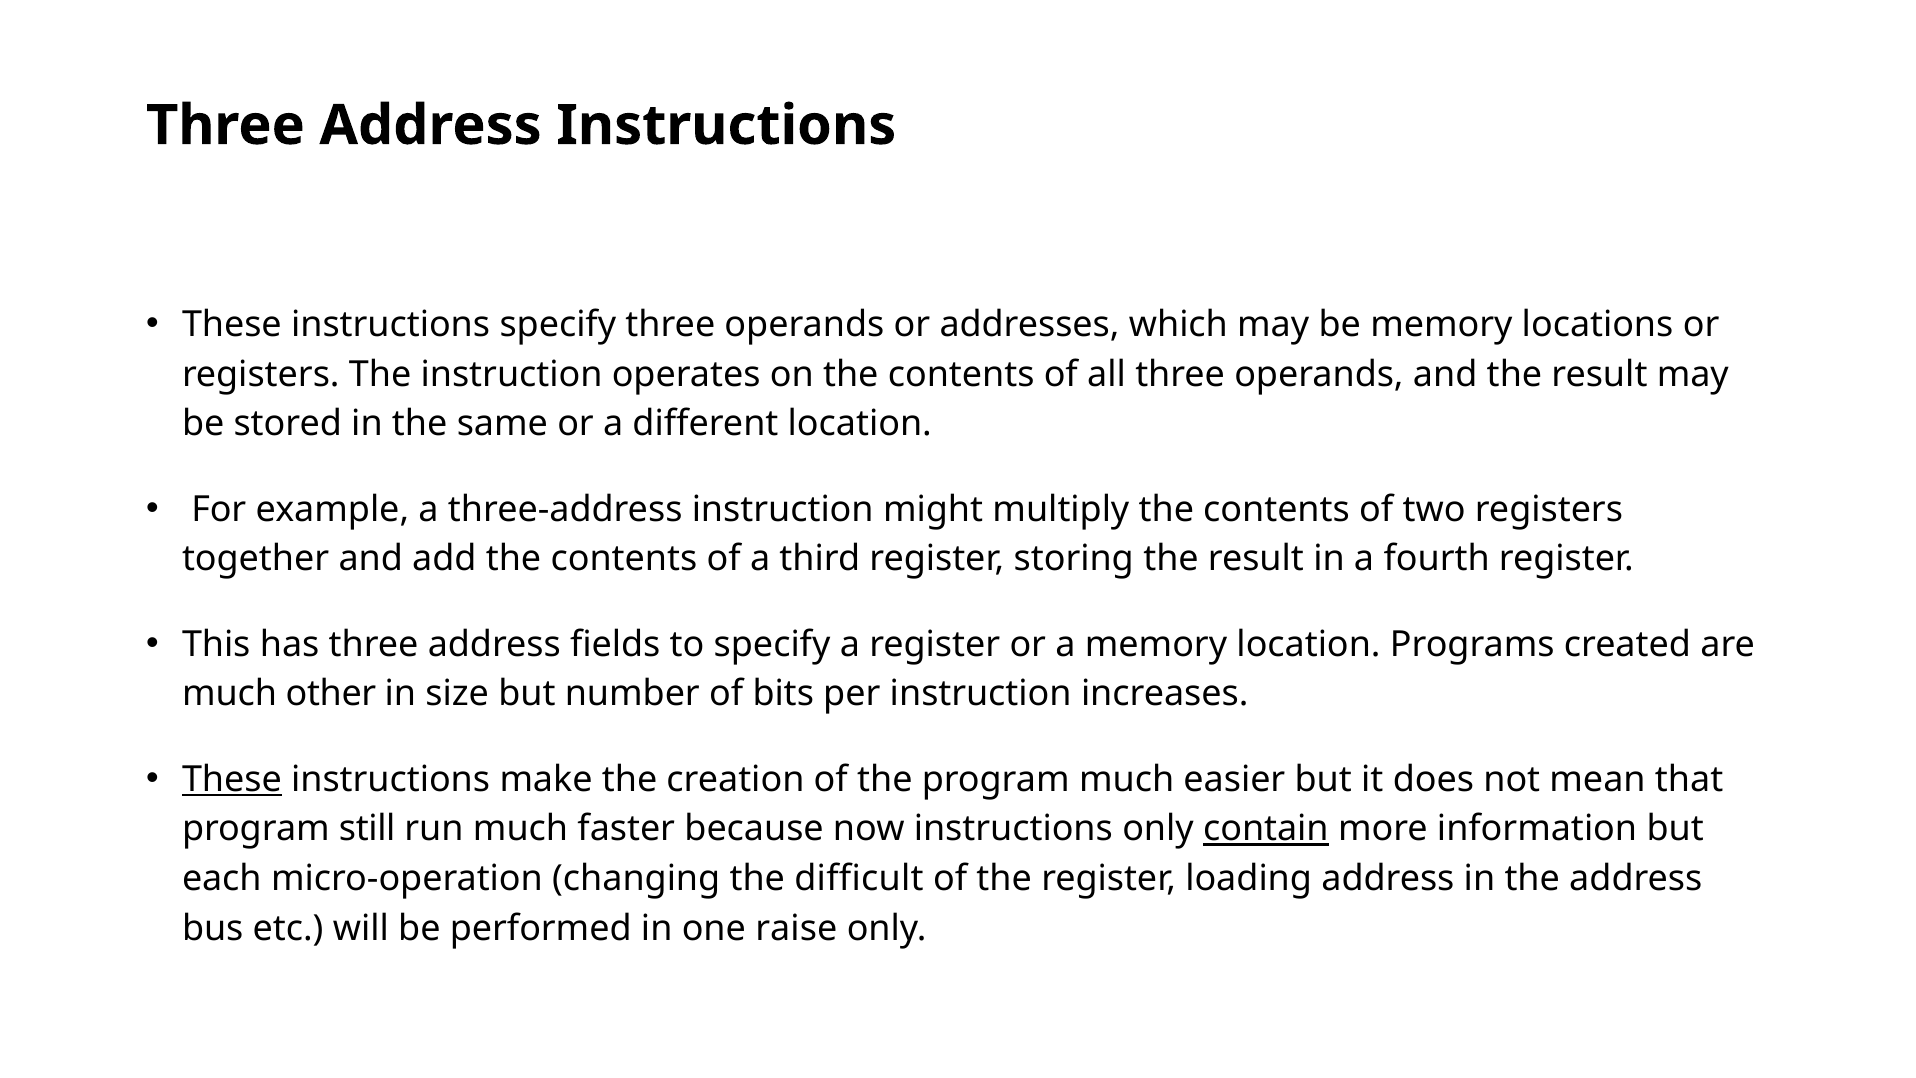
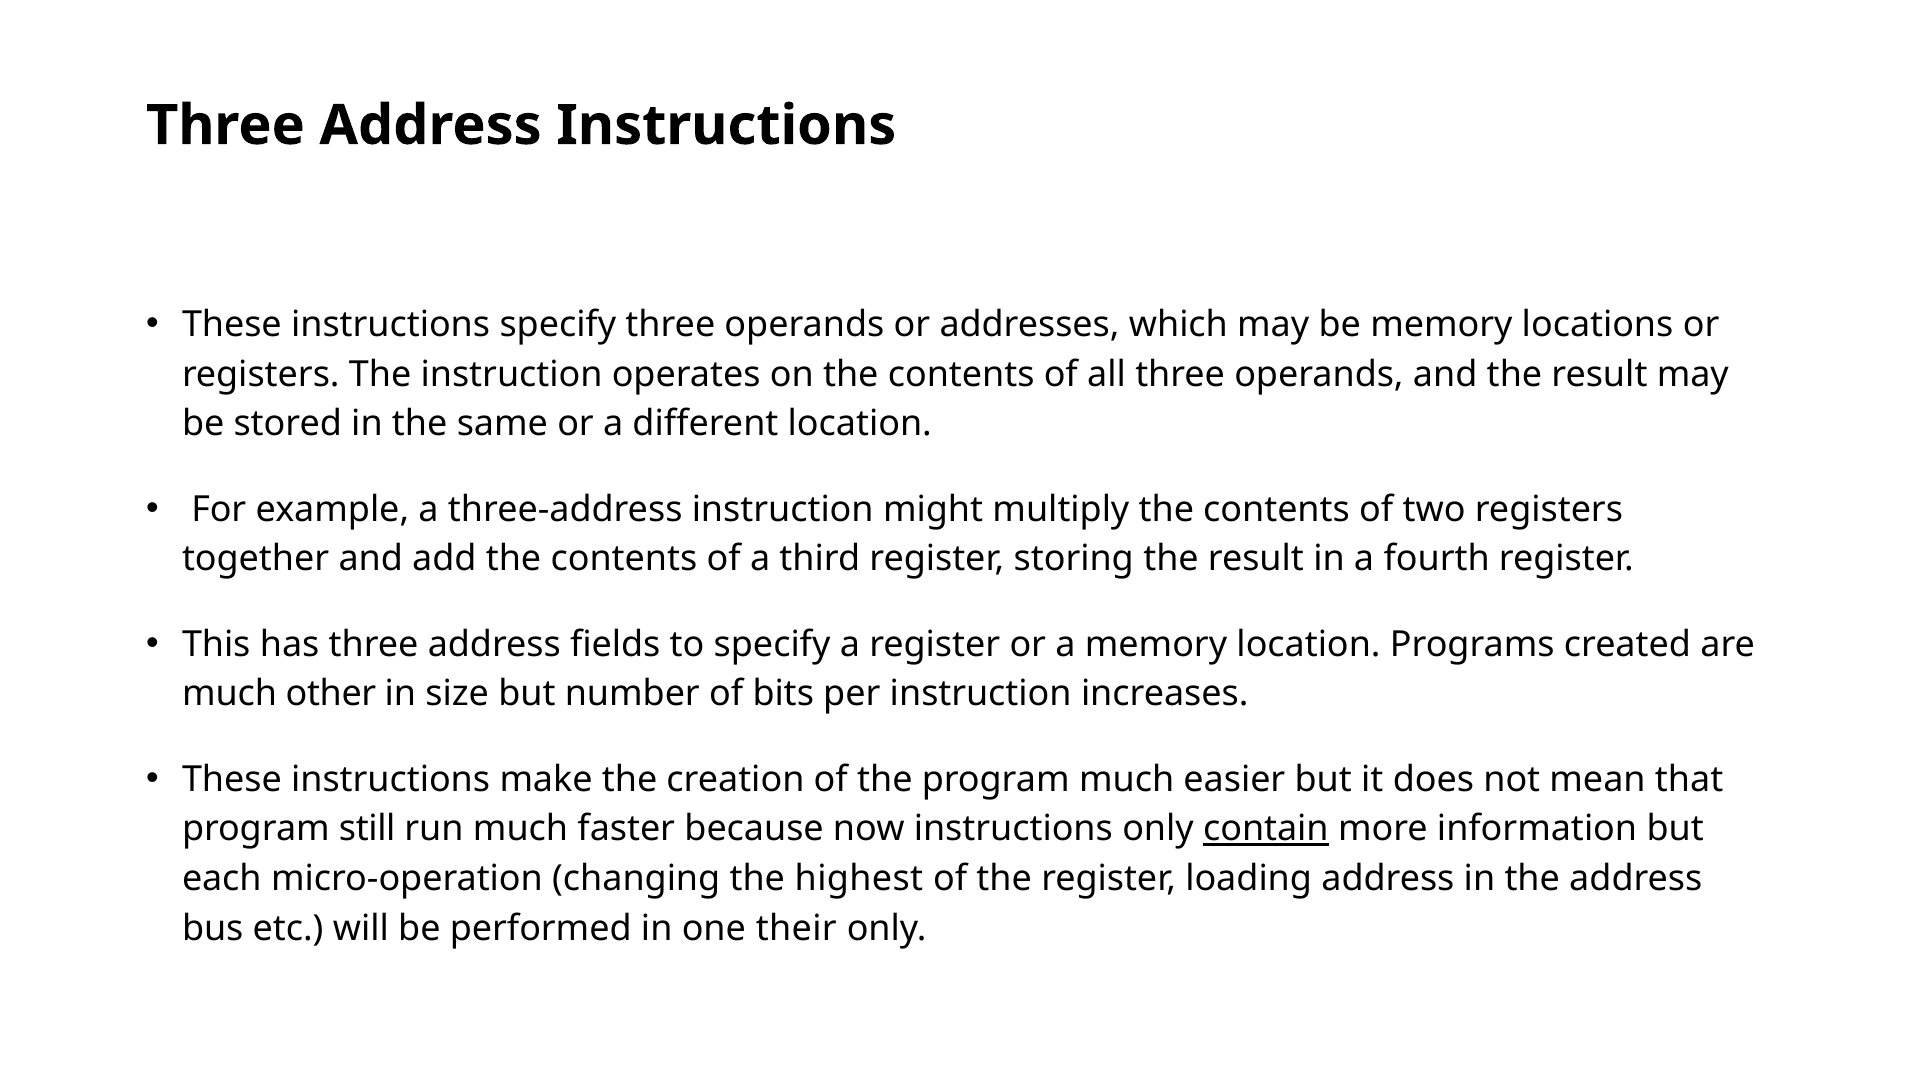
These at (232, 779) underline: present -> none
difficult: difficult -> highest
raise: raise -> their
